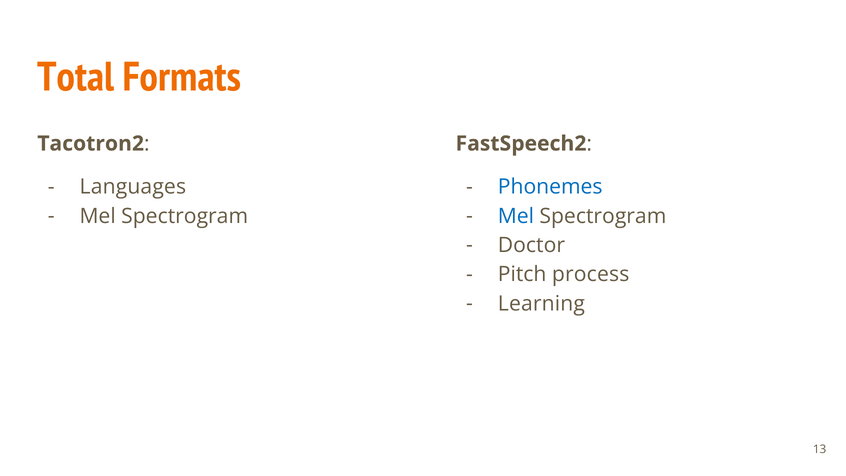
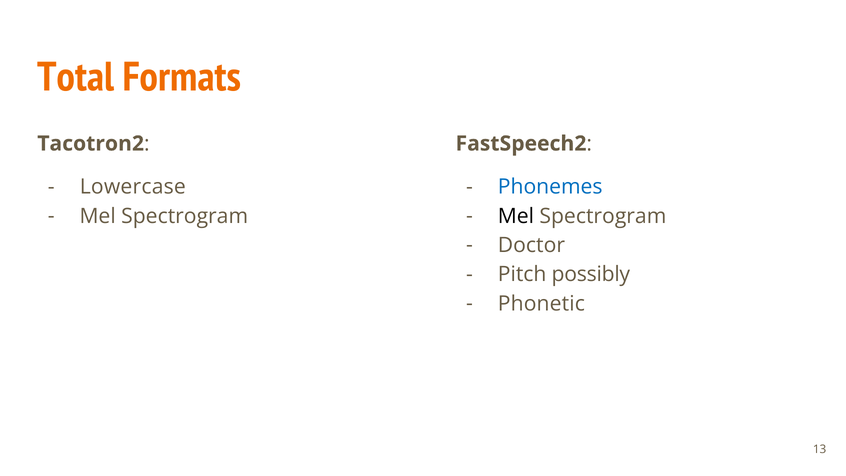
Languages: Languages -> Lowercase
Mel at (516, 216) colour: blue -> black
process: process -> possibly
Learning: Learning -> Phonetic
